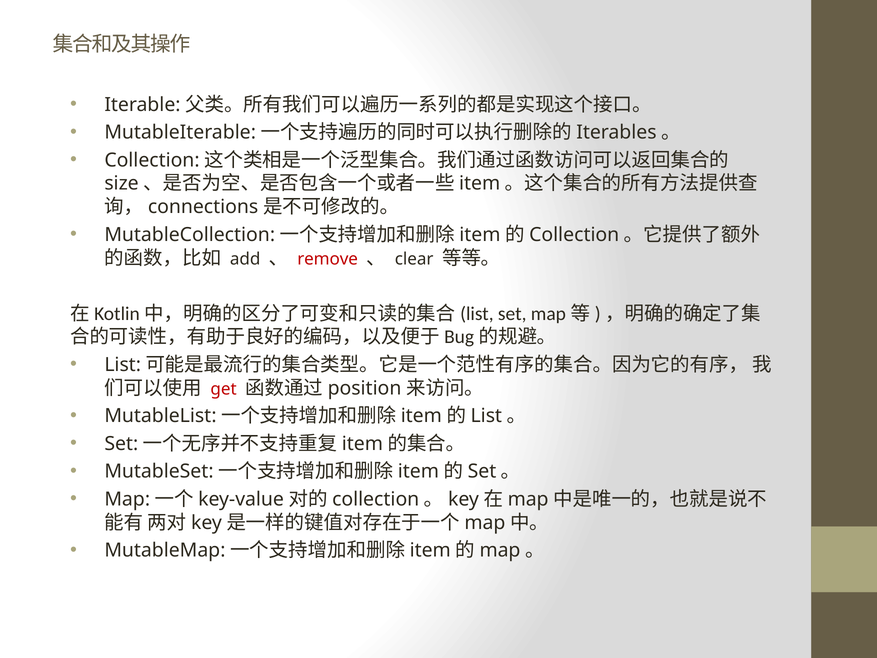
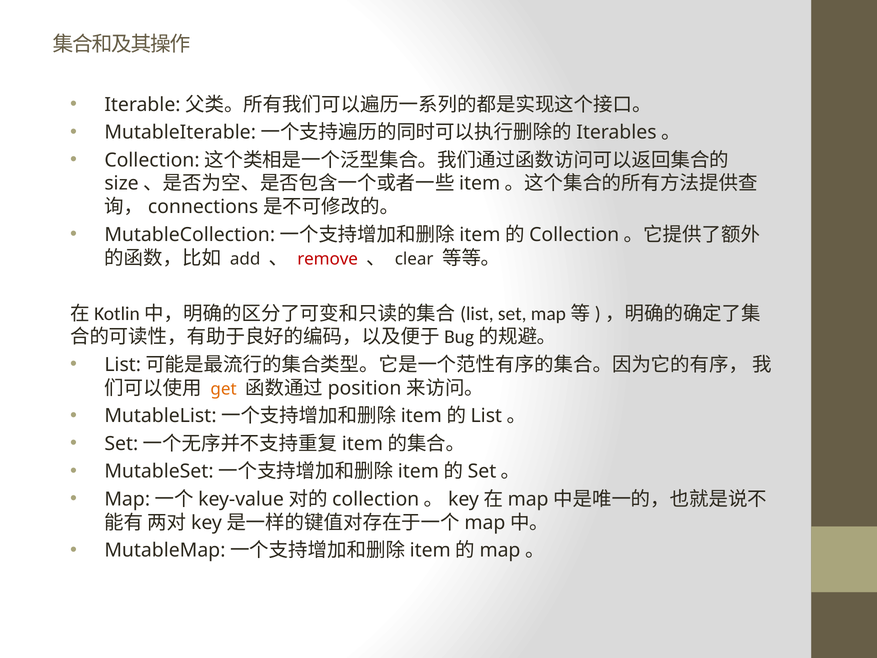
get colour: red -> orange
